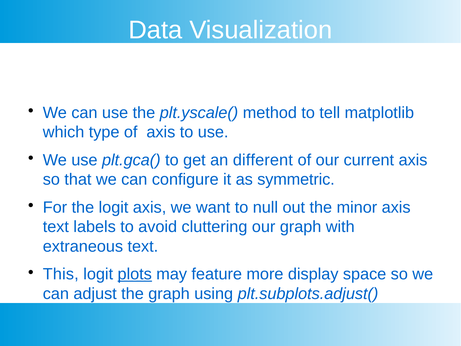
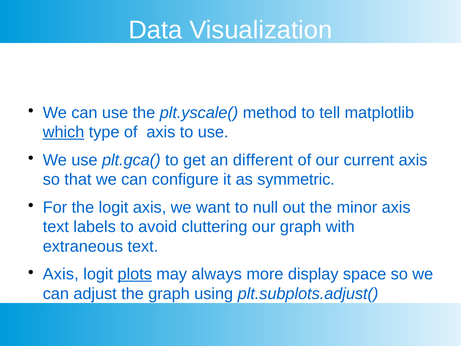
which underline: none -> present
This at (61, 274): This -> Axis
feature: feature -> always
